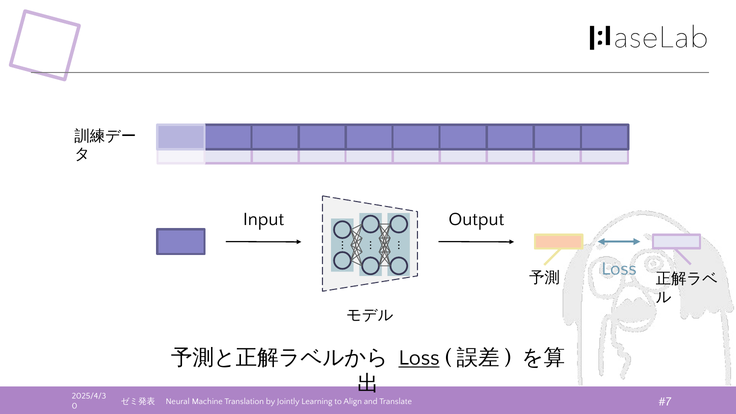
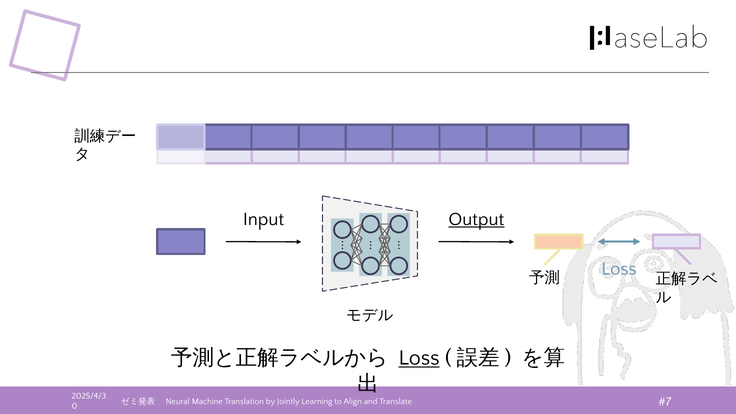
Output underline: none -> present
